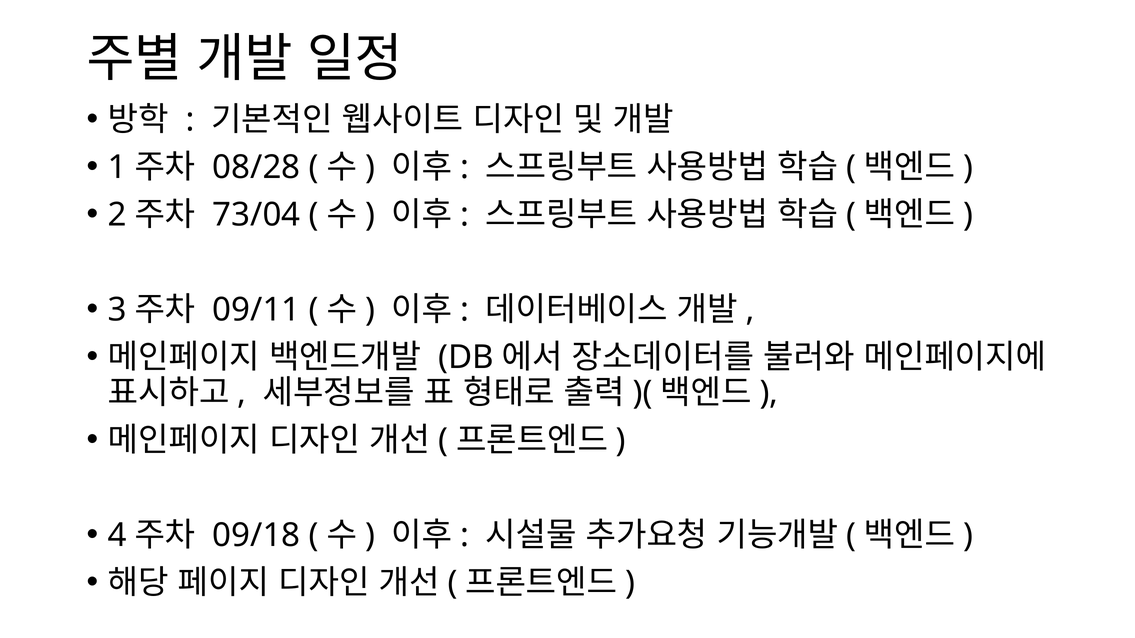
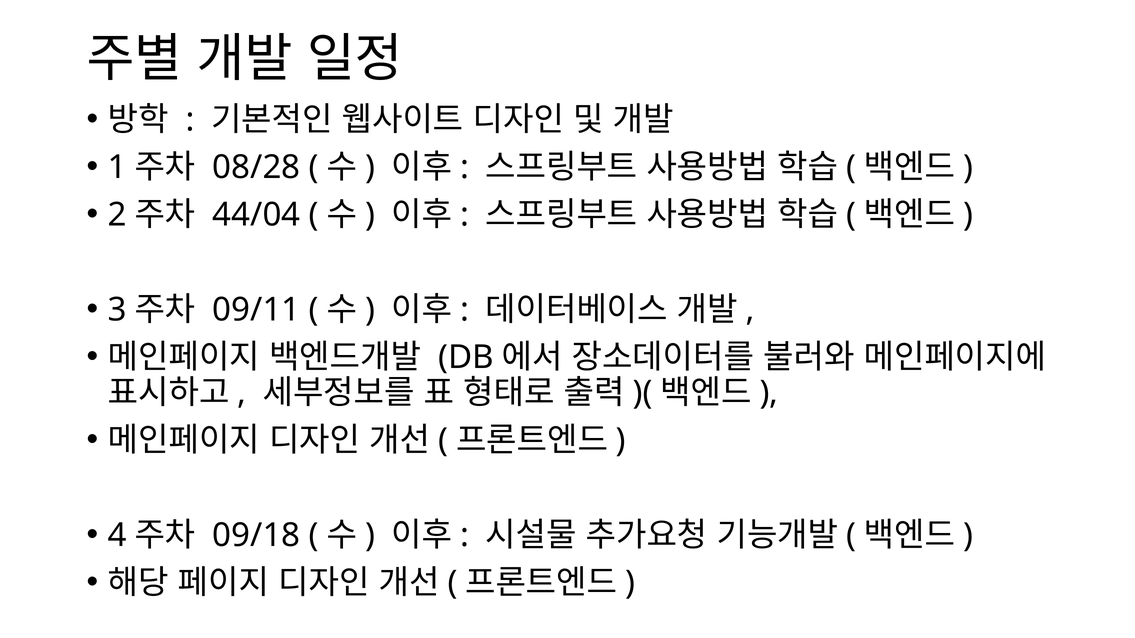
73/04: 73/04 -> 44/04
